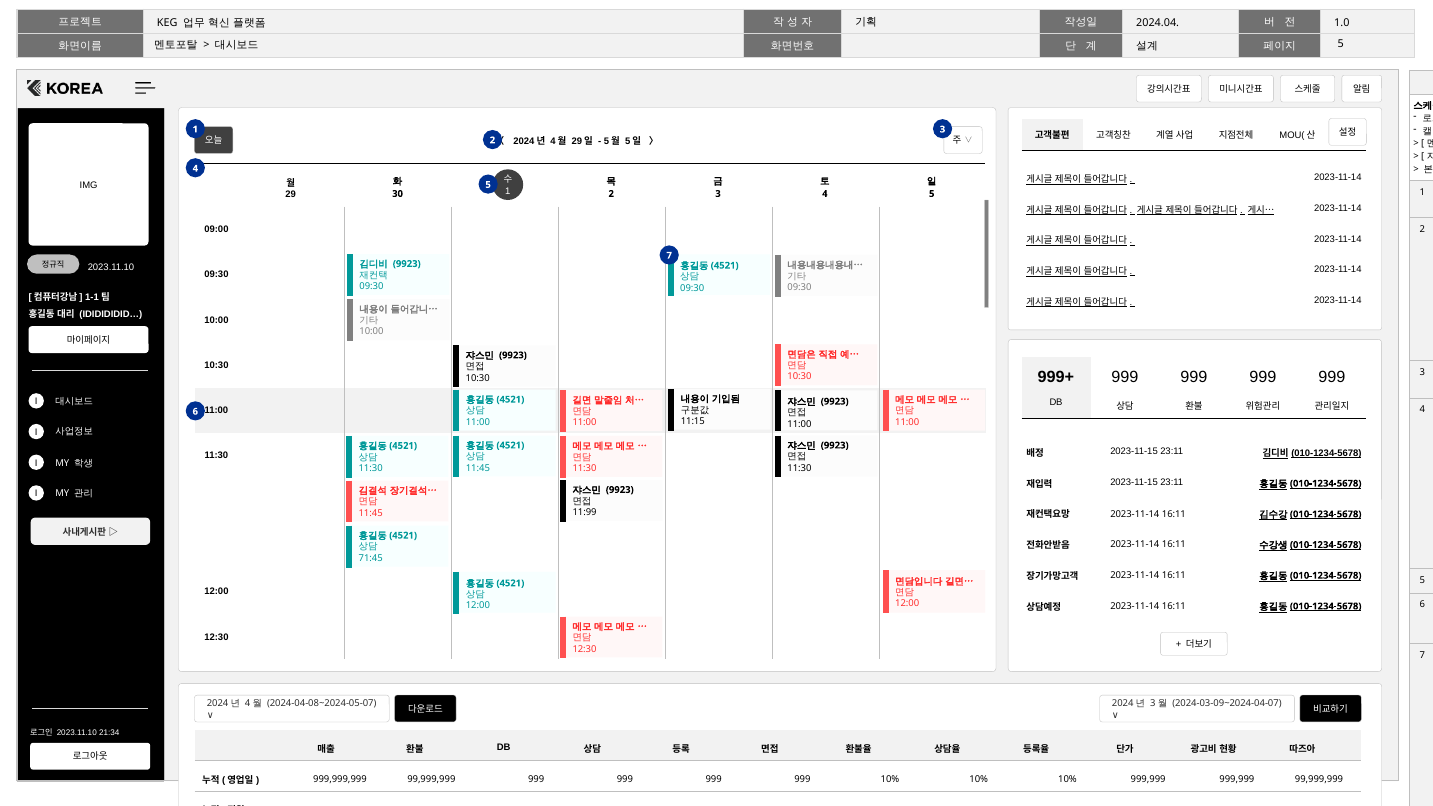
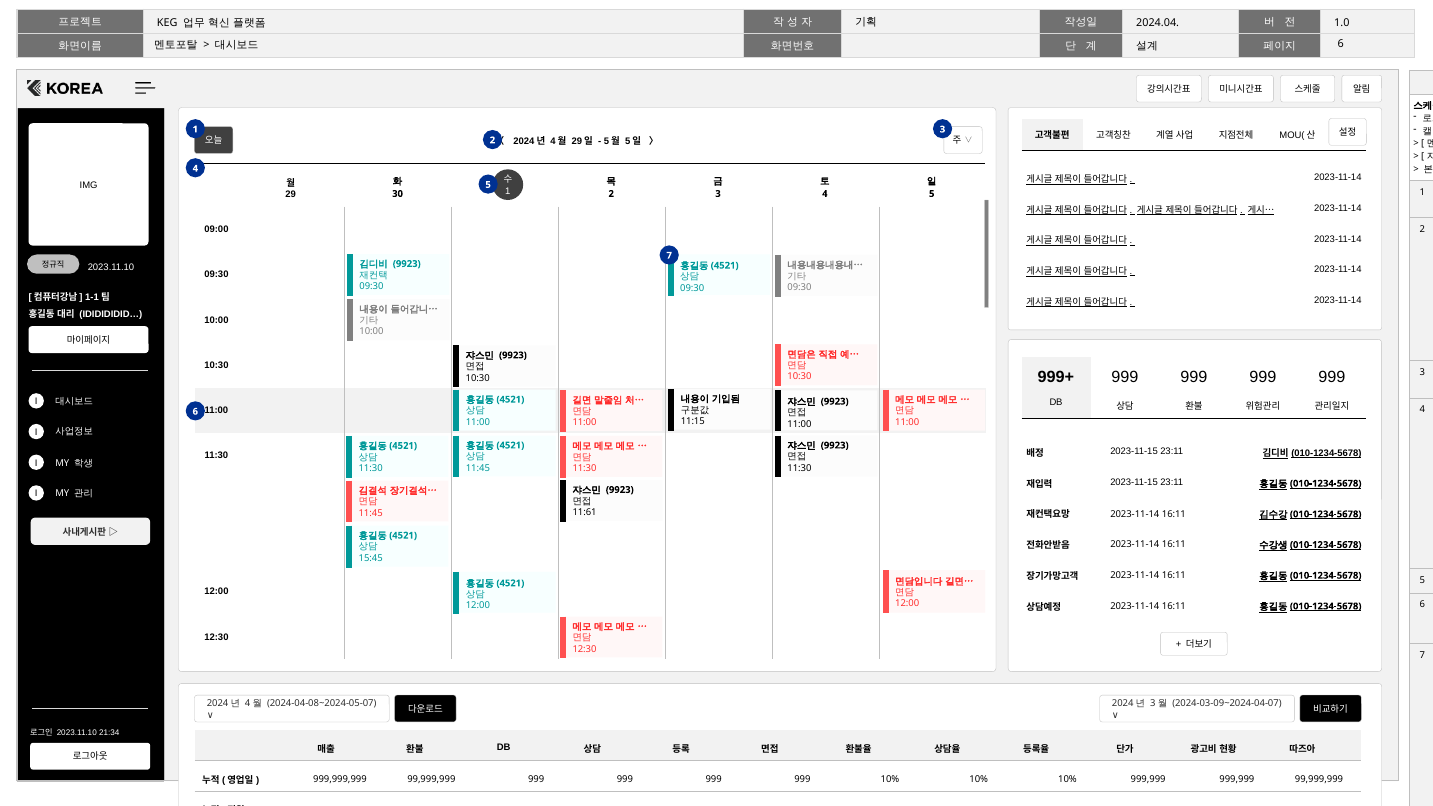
5 at (1341, 44): 5 -> 6
11:99: 11:99 -> 11:61
71:45: 71:45 -> 15:45
